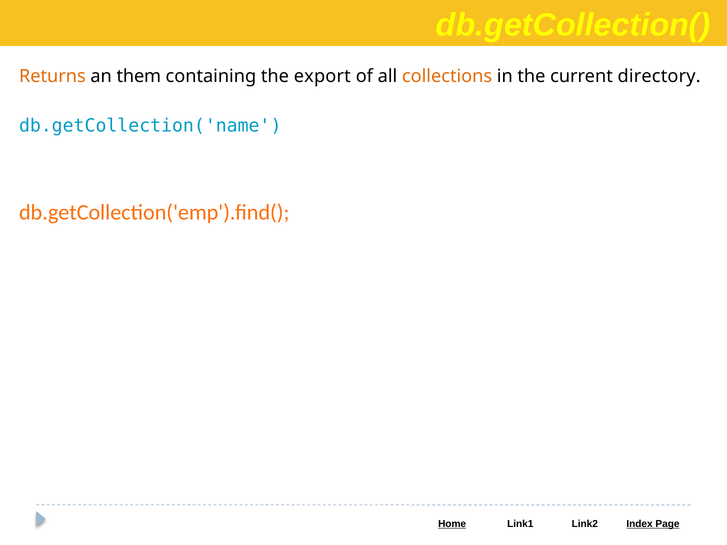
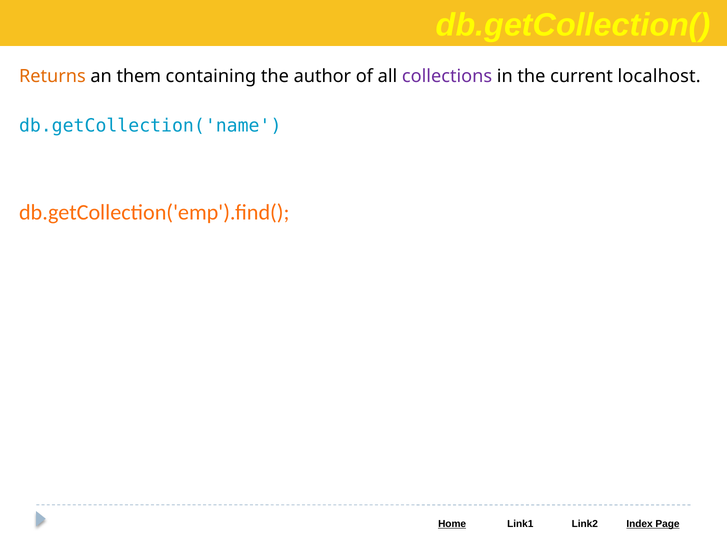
export: export -> author
collections colour: orange -> purple
directory: directory -> localhost
